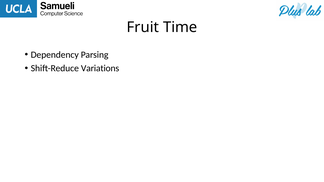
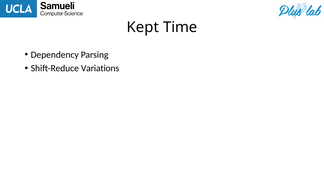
Fruit: Fruit -> Kept
